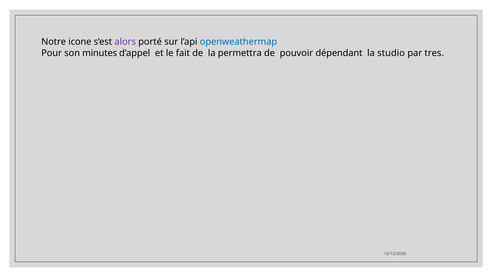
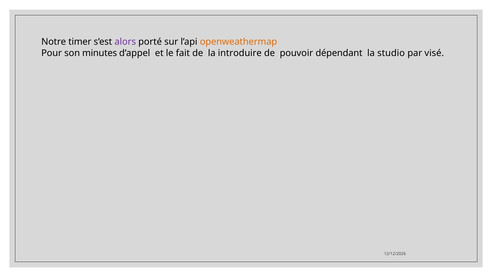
icone: icone -> timer
openweathermap colour: blue -> orange
permettra: permettra -> introduire
tres: tres -> visé
